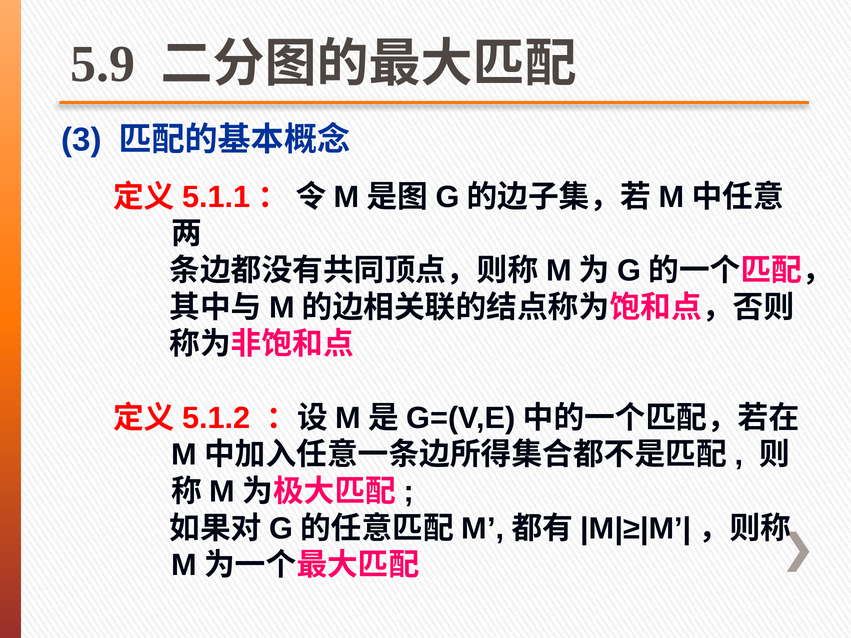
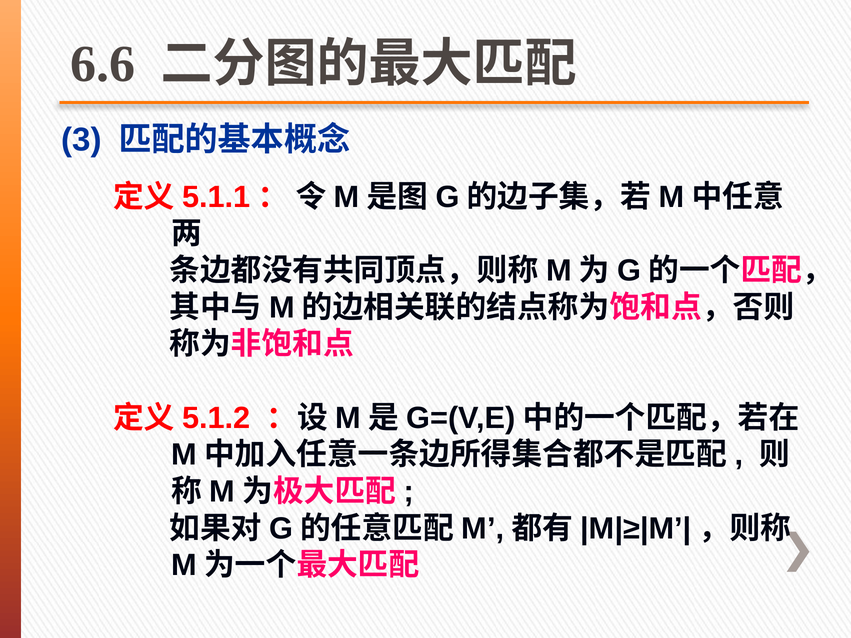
5.9: 5.9 -> 6.6
